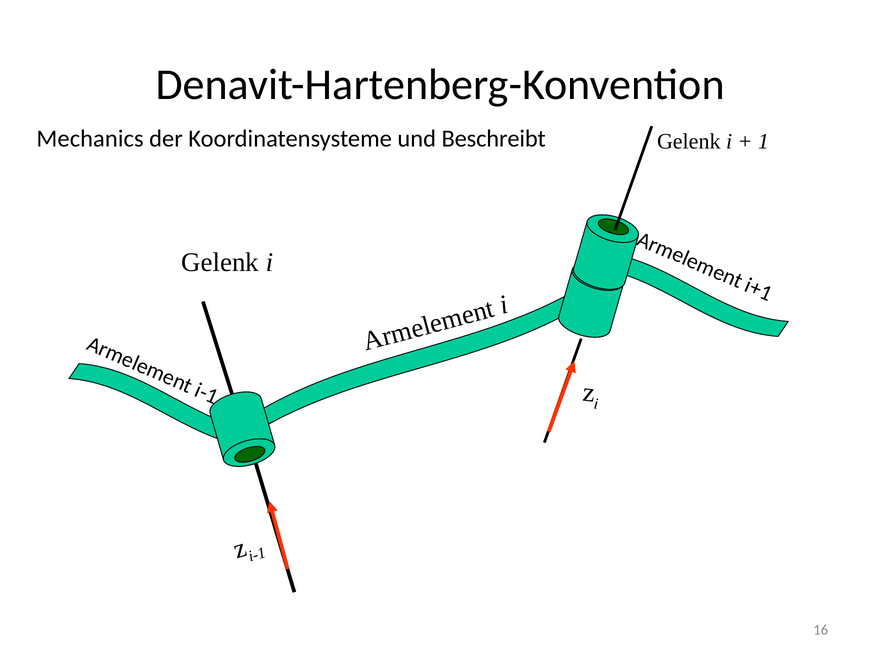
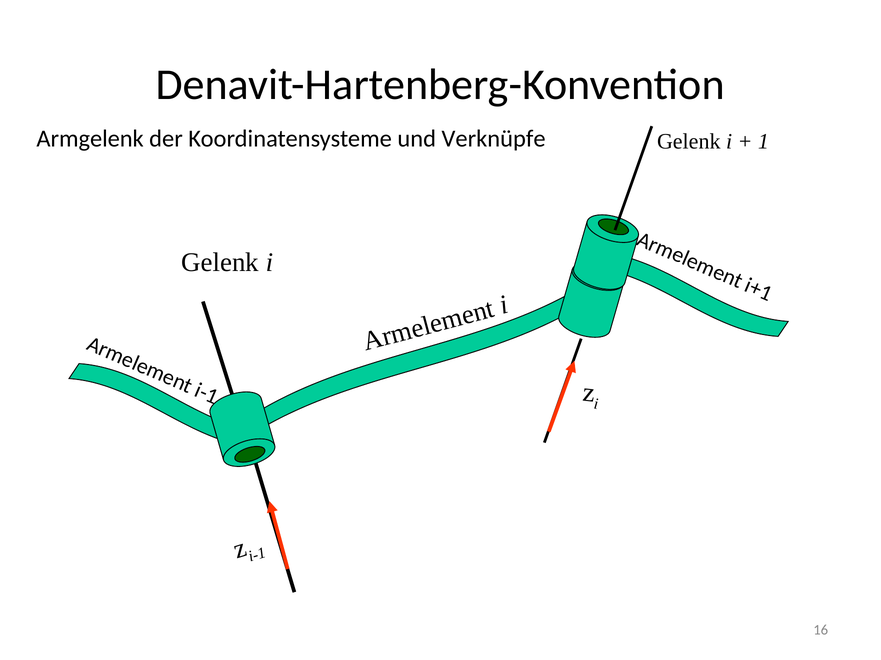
Mechanics: Mechanics -> Armgelenk
Beschreibt: Beschreibt -> Verknüpfe
